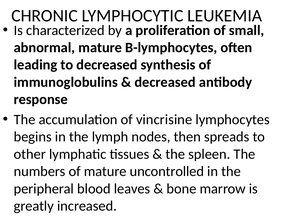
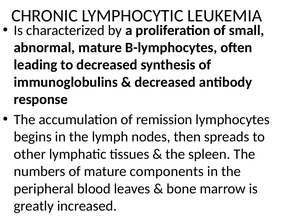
vincrisine: vincrisine -> remission
uncontrolled: uncontrolled -> components
